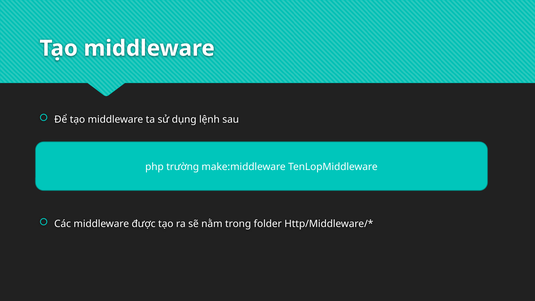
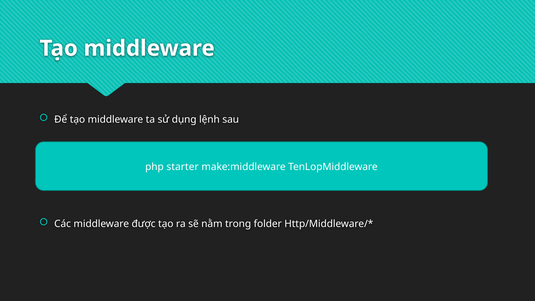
trường: trường -> starter
